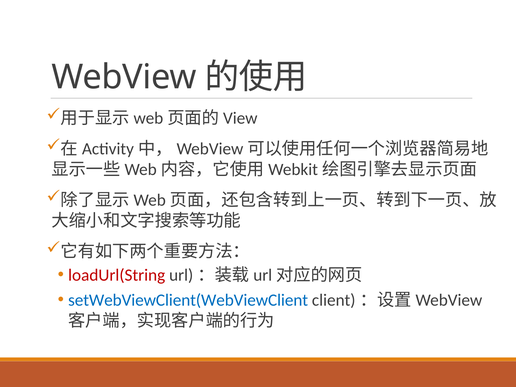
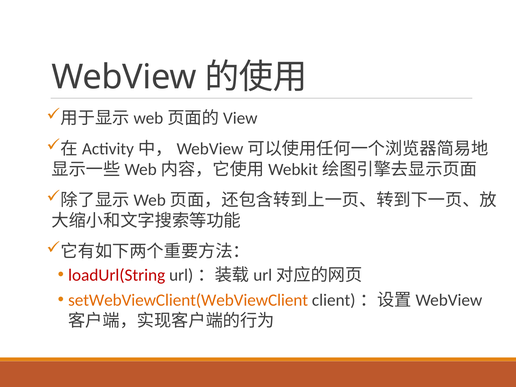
setWebViewClient(WebViewClient colour: blue -> orange
